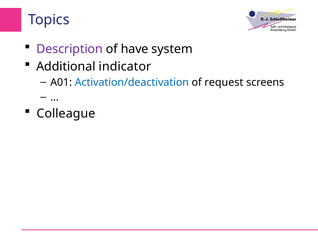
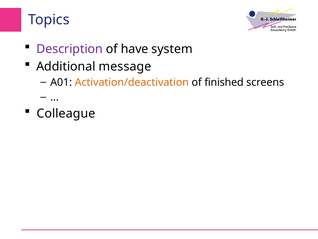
indicator: indicator -> message
Activation/deactivation colour: blue -> orange
request: request -> finished
